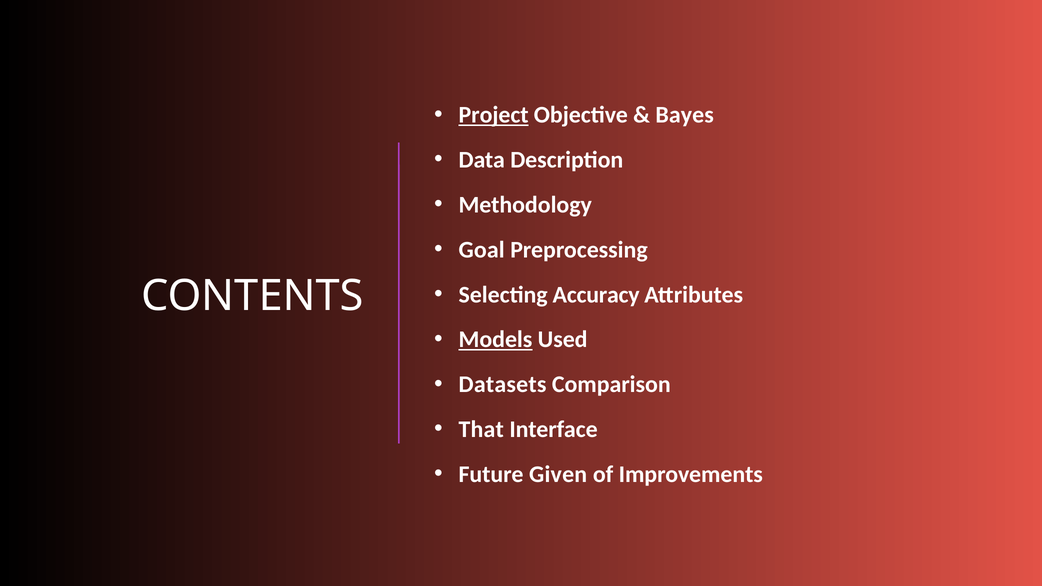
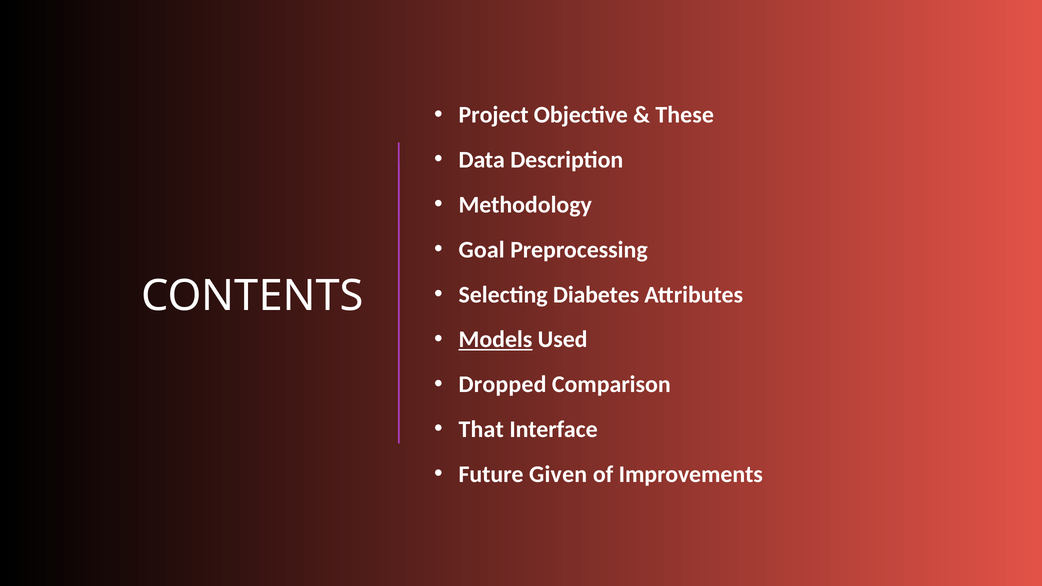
Project underline: present -> none
Bayes: Bayes -> These
Accuracy: Accuracy -> Diabetes
Datasets: Datasets -> Dropped
